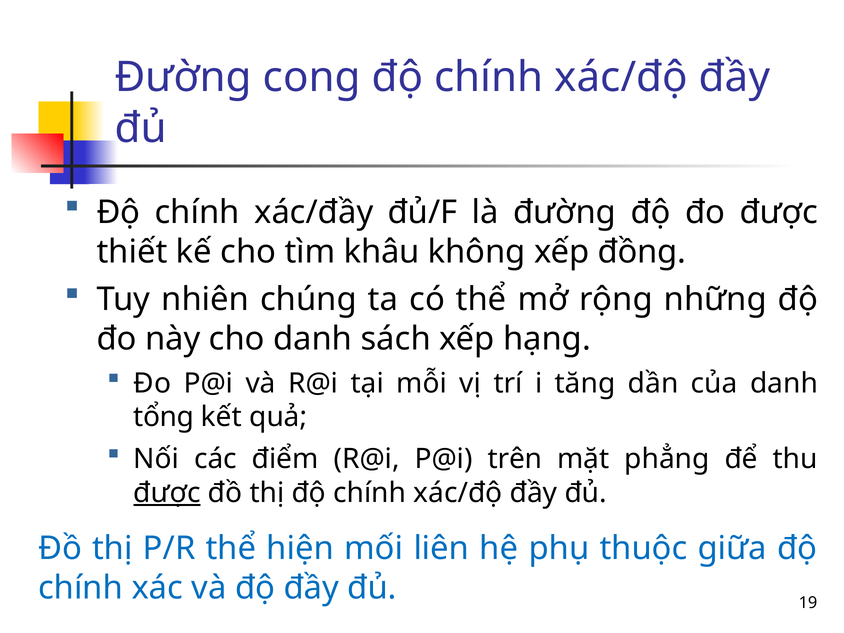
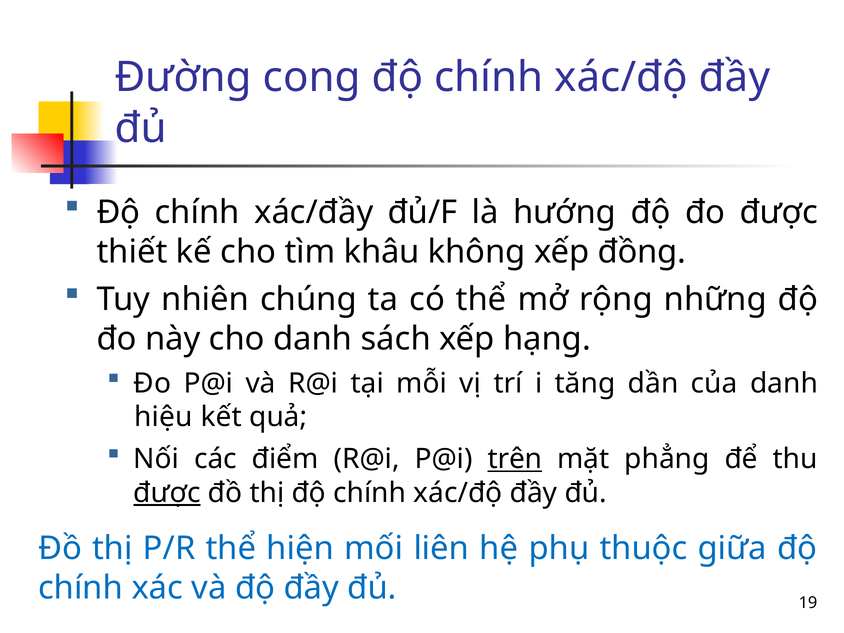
là đường: đường -> hướng
tổng: tổng -> hiệu
trên underline: none -> present
